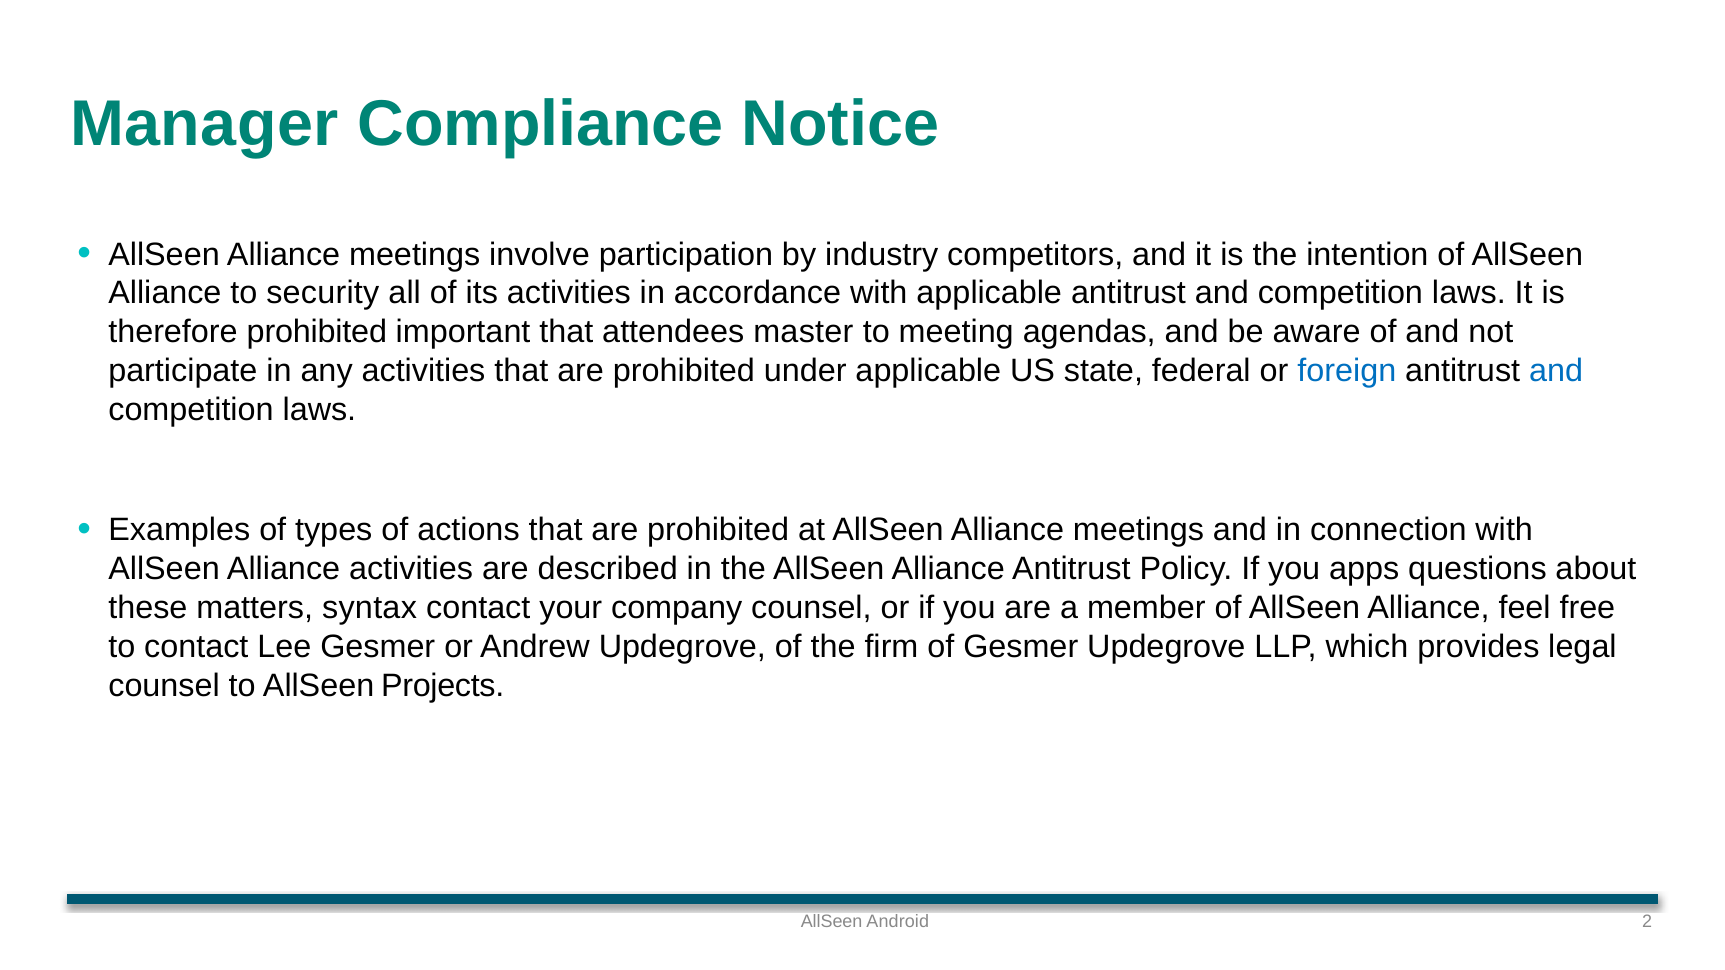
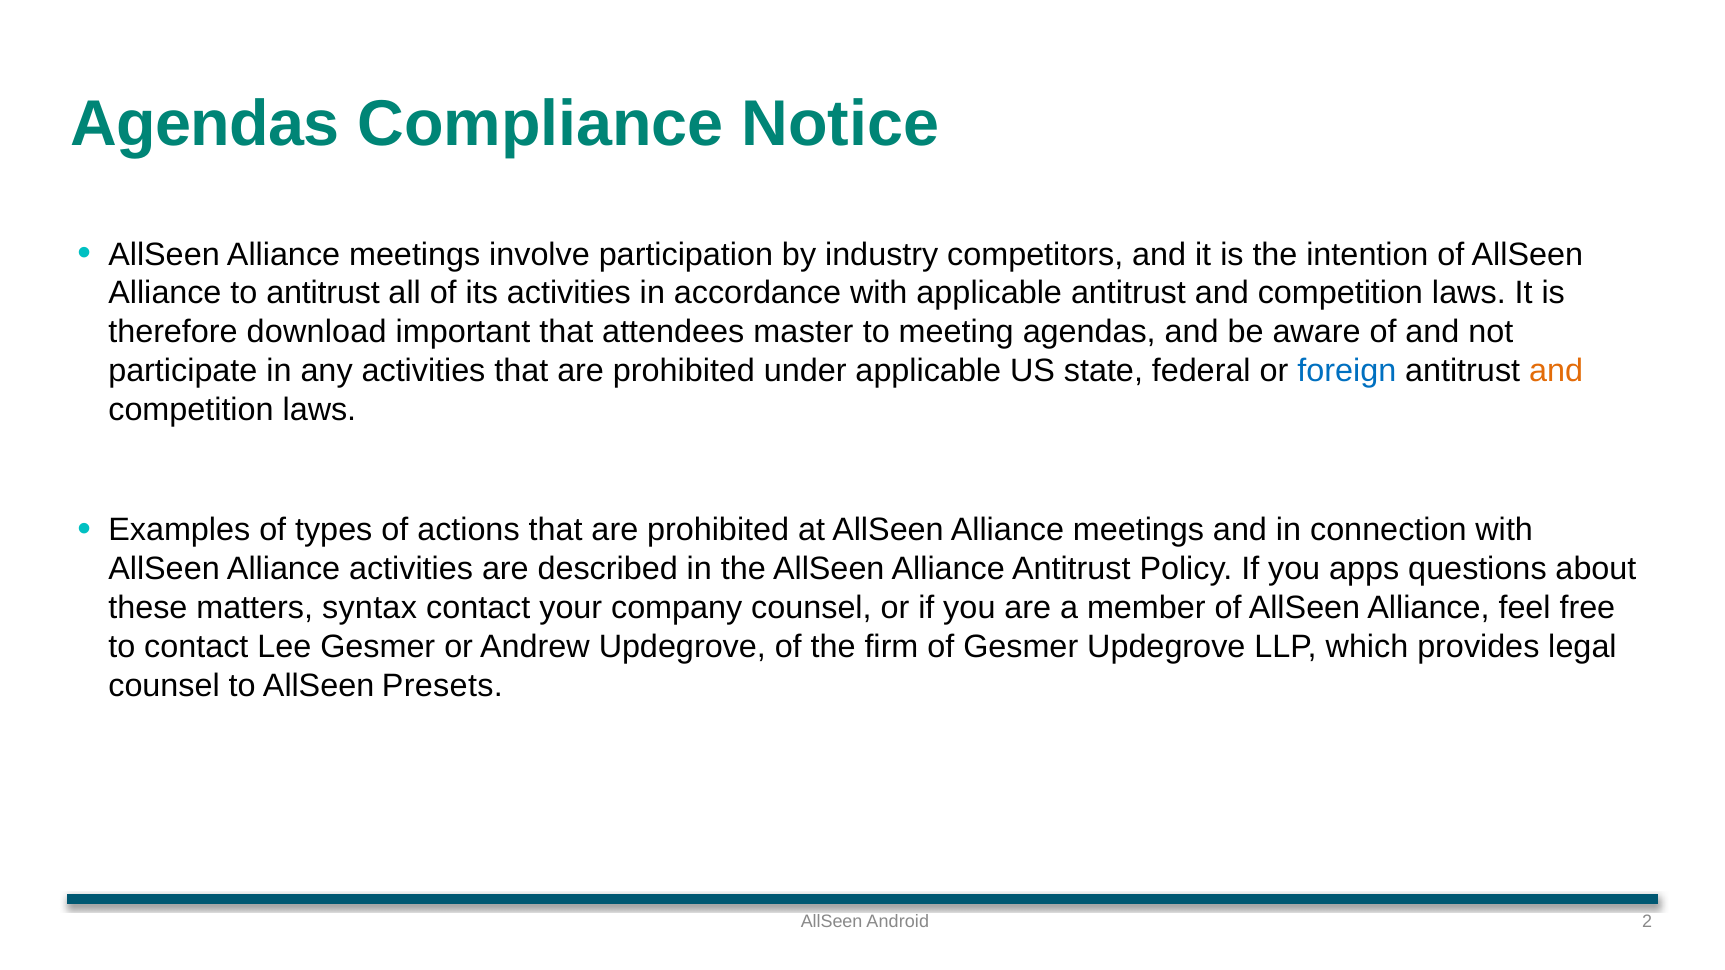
Manager at (205, 124): Manager -> Agendas
to security: security -> antitrust
therefore prohibited: prohibited -> download
and at (1556, 371) colour: blue -> orange
Projects: Projects -> Presets
